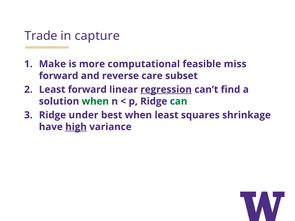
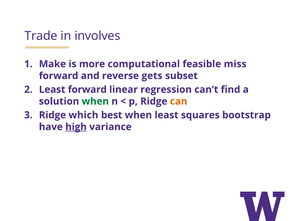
capture: capture -> involves
care: care -> gets
regression underline: present -> none
can colour: green -> orange
under: under -> which
shrinkage: shrinkage -> bootstrap
